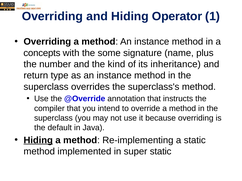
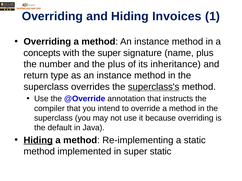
Operator: Operator -> Invoices
the some: some -> super
the kind: kind -> plus
superclass's underline: none -> present
